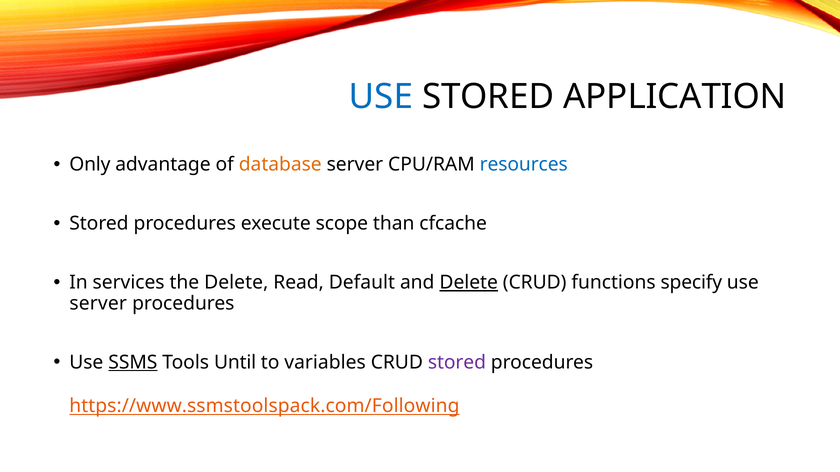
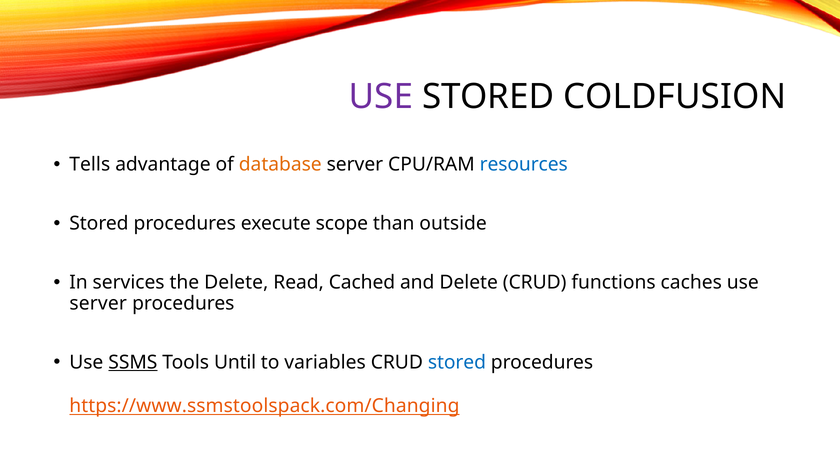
USE at (381, 97) colour: blue -> purple
APPLICATION: APPLICATION -> COLDFUSION
Only: Only -> Tells
cfcache: cfcache -> outside
Default: Default -> Cached
Delete at (469, 283) underline: present -> none
specify: specify -> caches
stored at (457, 363) colour: purple -> blue
https://www.ssmstoolspack.com/Following: https://www.ssmstoolspack.com/Following -> https://www.ssmstoolspack.com/Changing
